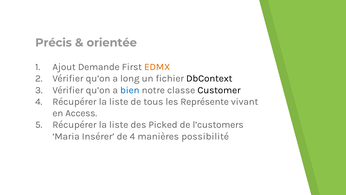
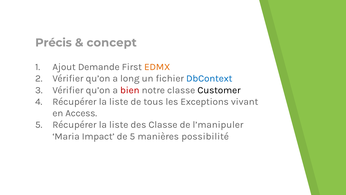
orientée: orientée -> concept
DbContext colour: black -> blue
bien colour: blue -> red
Représente: Représente -> Exceptions
des Picked: Picked -> Classe
l’customers: l’customers -> l’manipuler
Insérer: Insérer -> Impact
de 4: 4 -> 5
